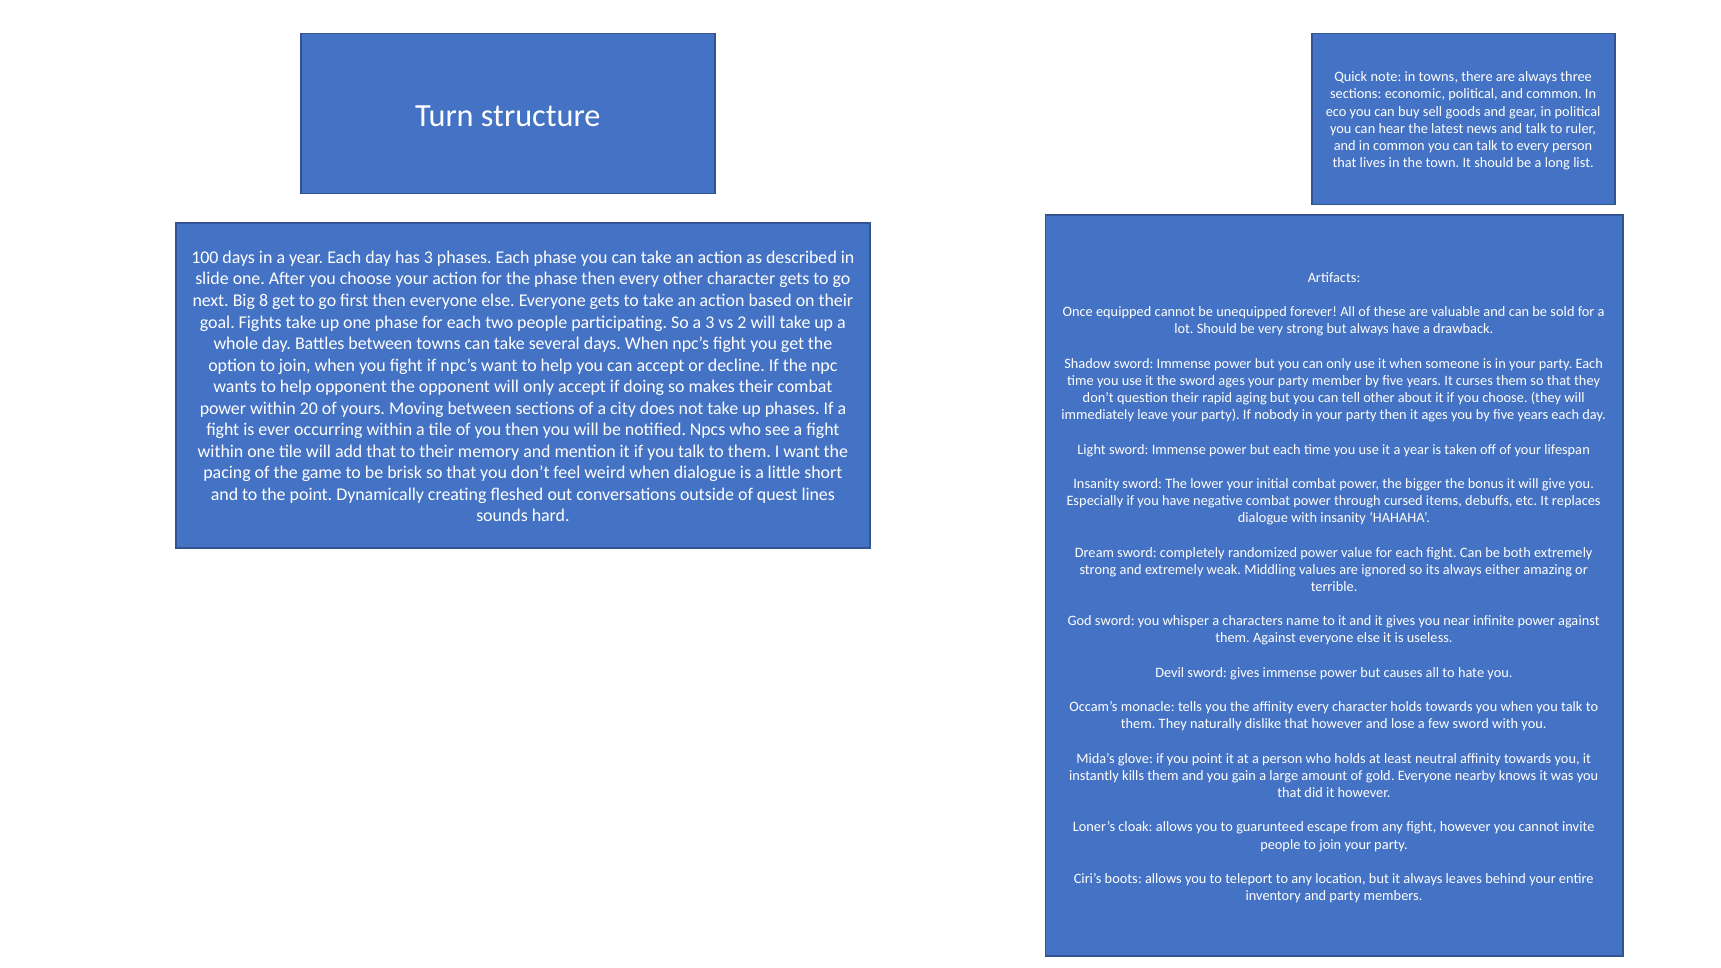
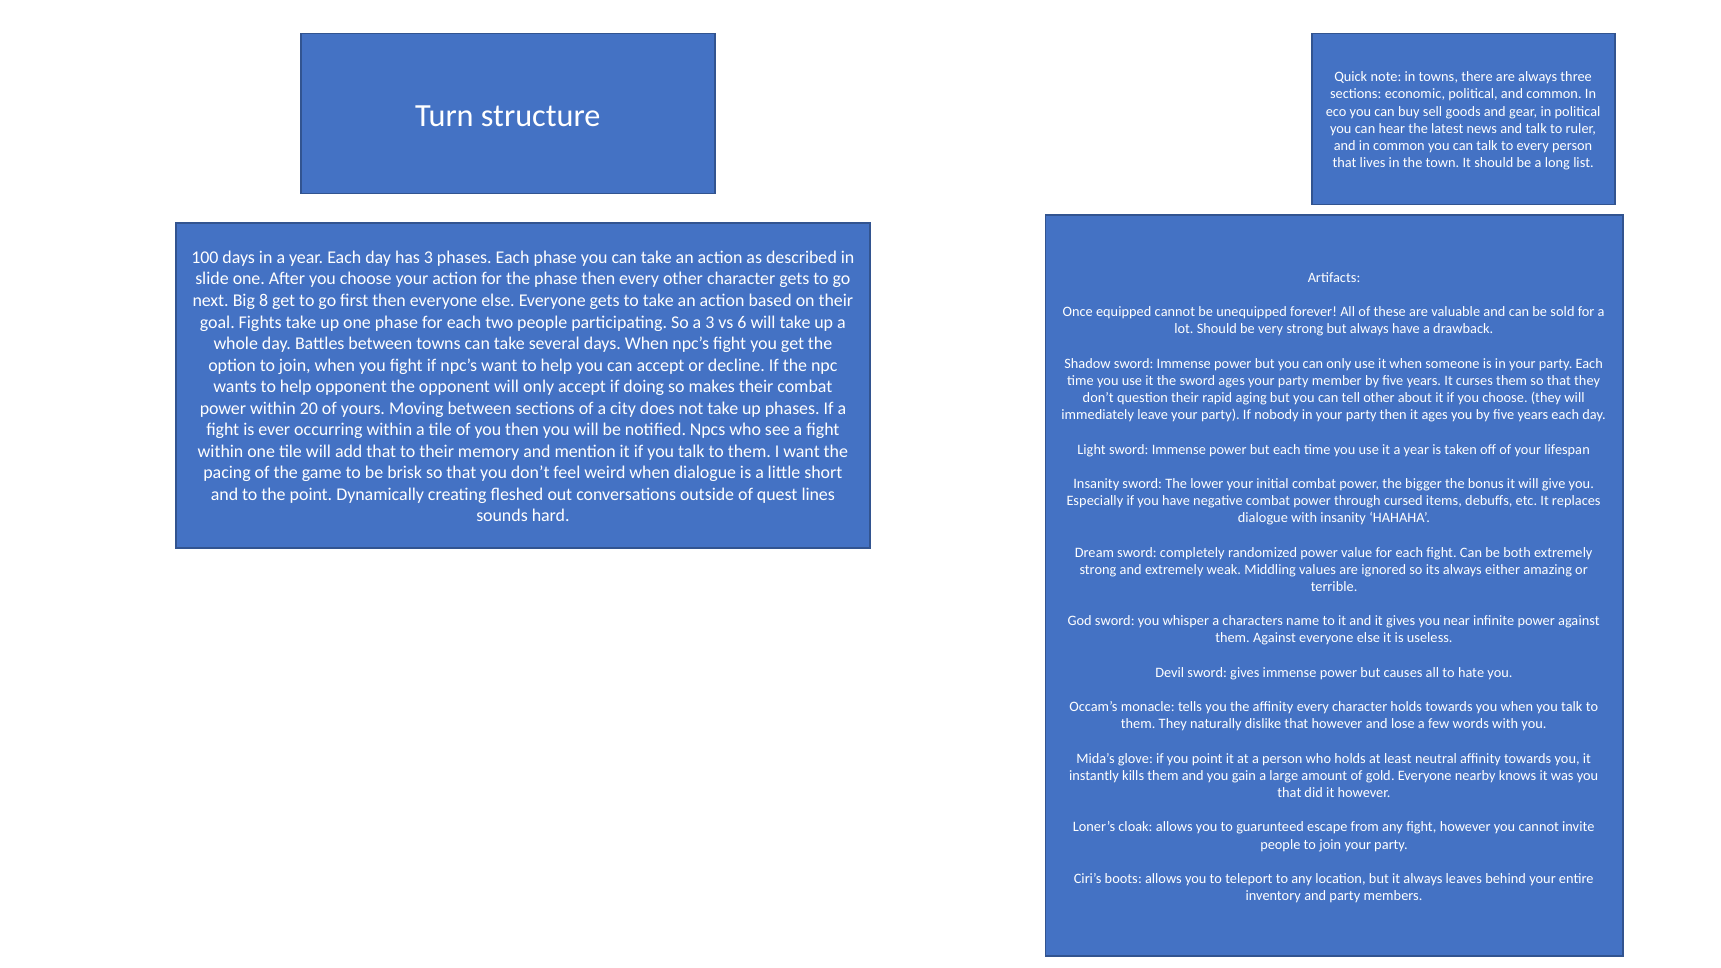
2: 2 -> 6
few sword: sword -> words
